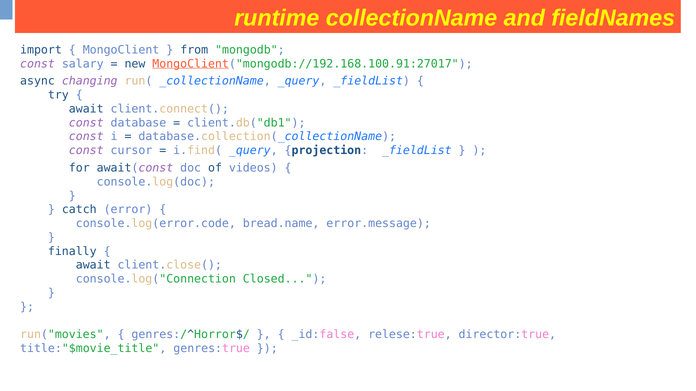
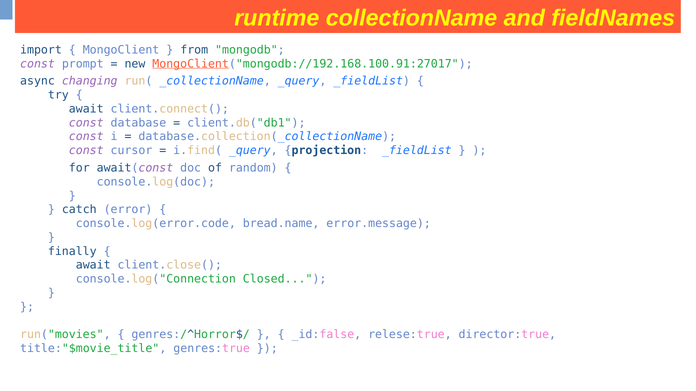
salary: salary -> prompt
videos: videos -> random
